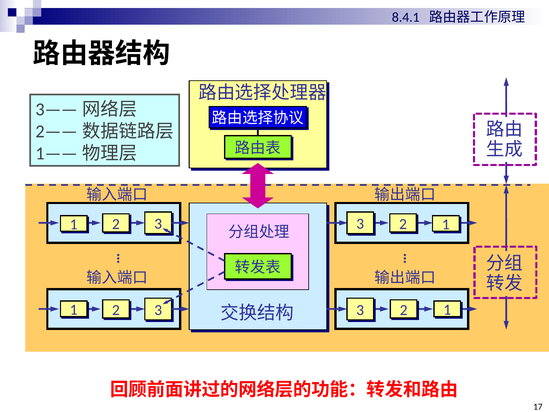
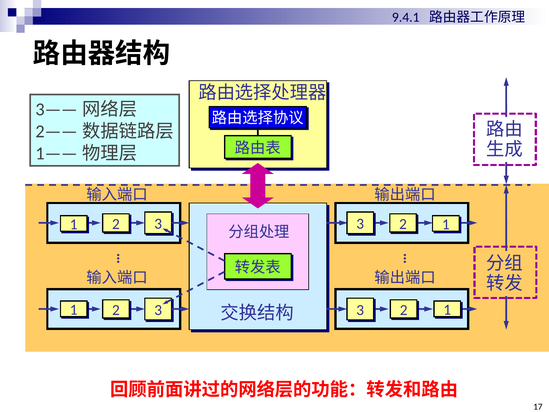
8.4.1: 8.4.1 -> 9.4.1
